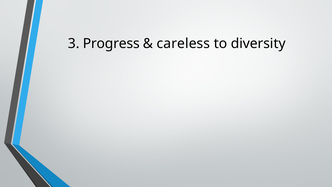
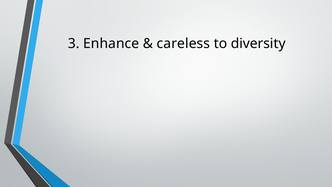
Progress: Progress -> Enhance
